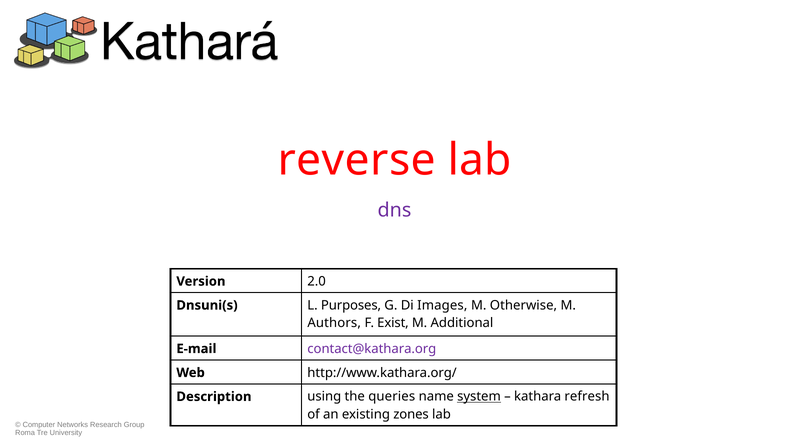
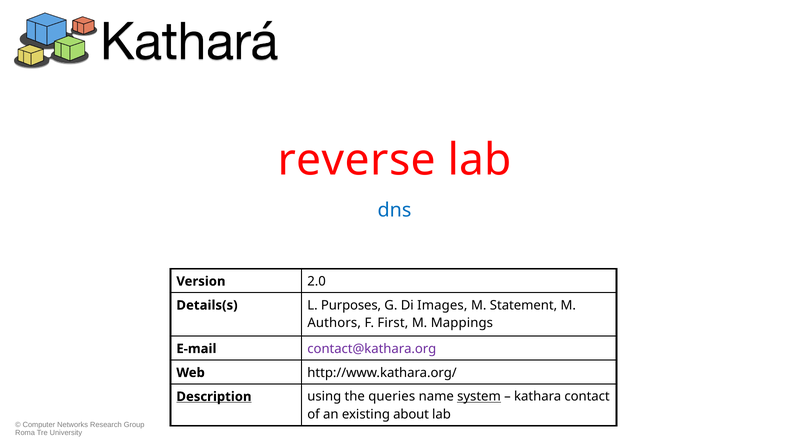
dns colour: purple -> blue
Dnsuni(s: Dnsuni(s -> Details(s
Otherwise: Otherwise -> Statement
Exist: Exist -> First
Additional: Additional -> Mappings
Description underline: none -> present
refresh: refresh -> contact
zones: zones -> about
